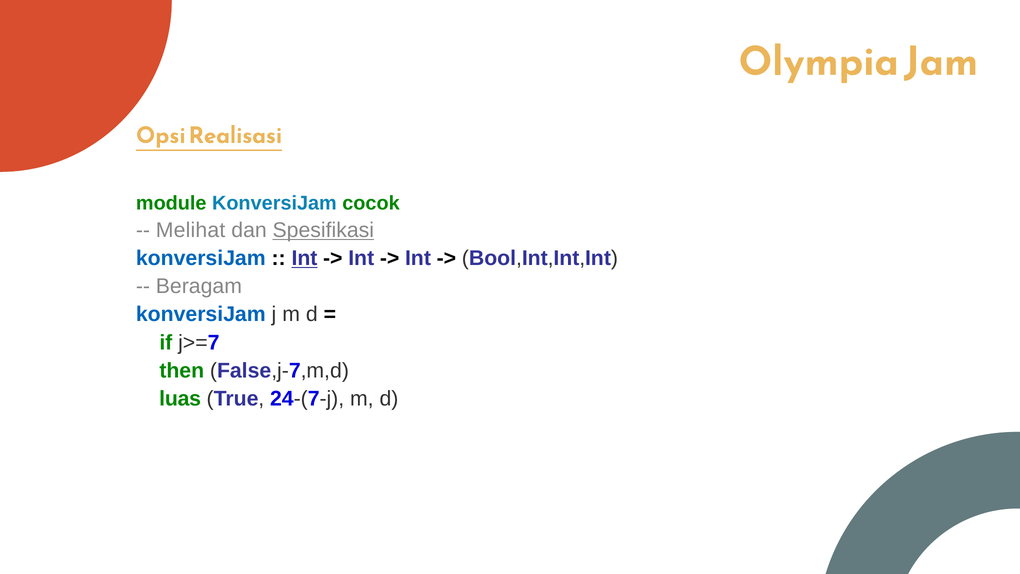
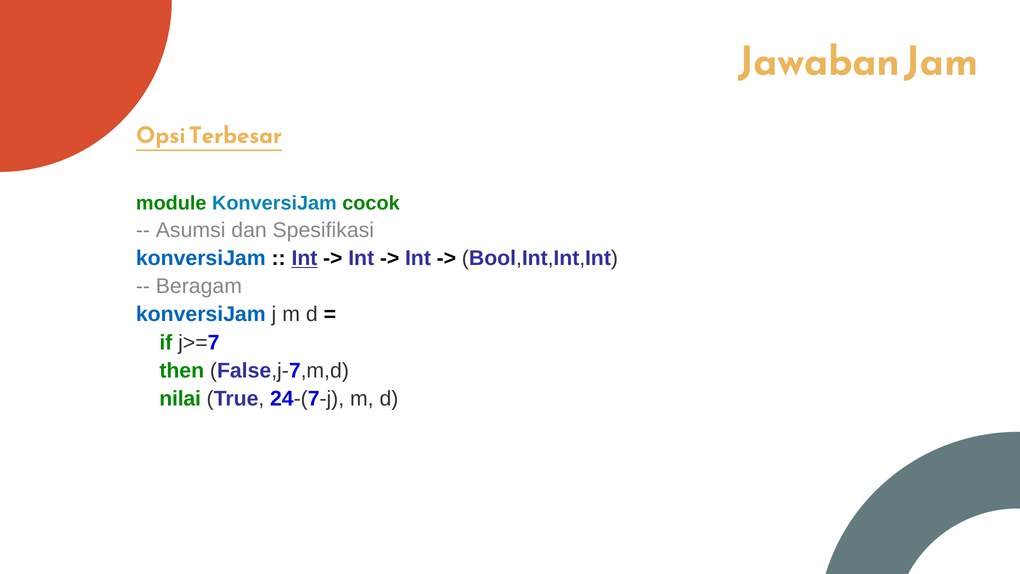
Olympia: Olympia -> Jawaban
Realisasi: Realisasi -> Terbesar
Melihat: Melihat -> Asumsi
Spesifikasi underline: present -> none
luas: luas -> nilai
